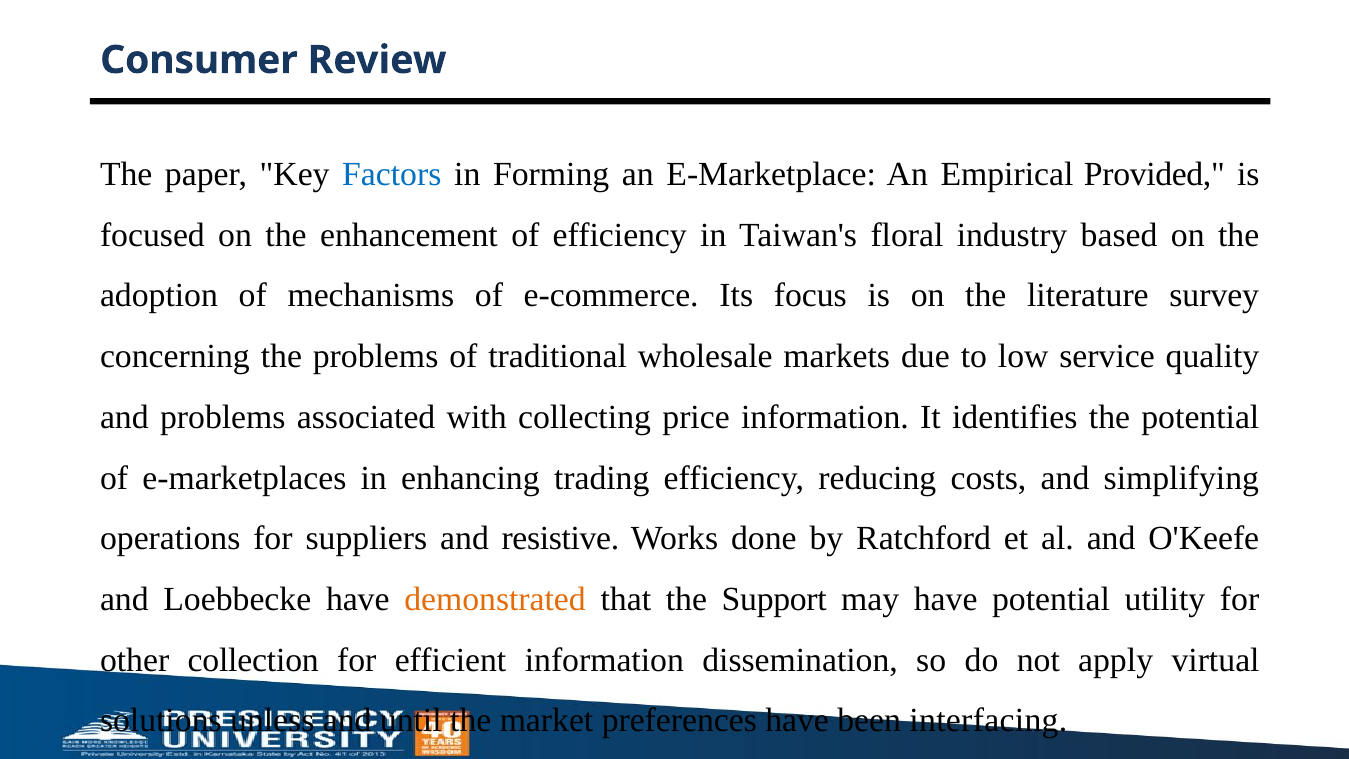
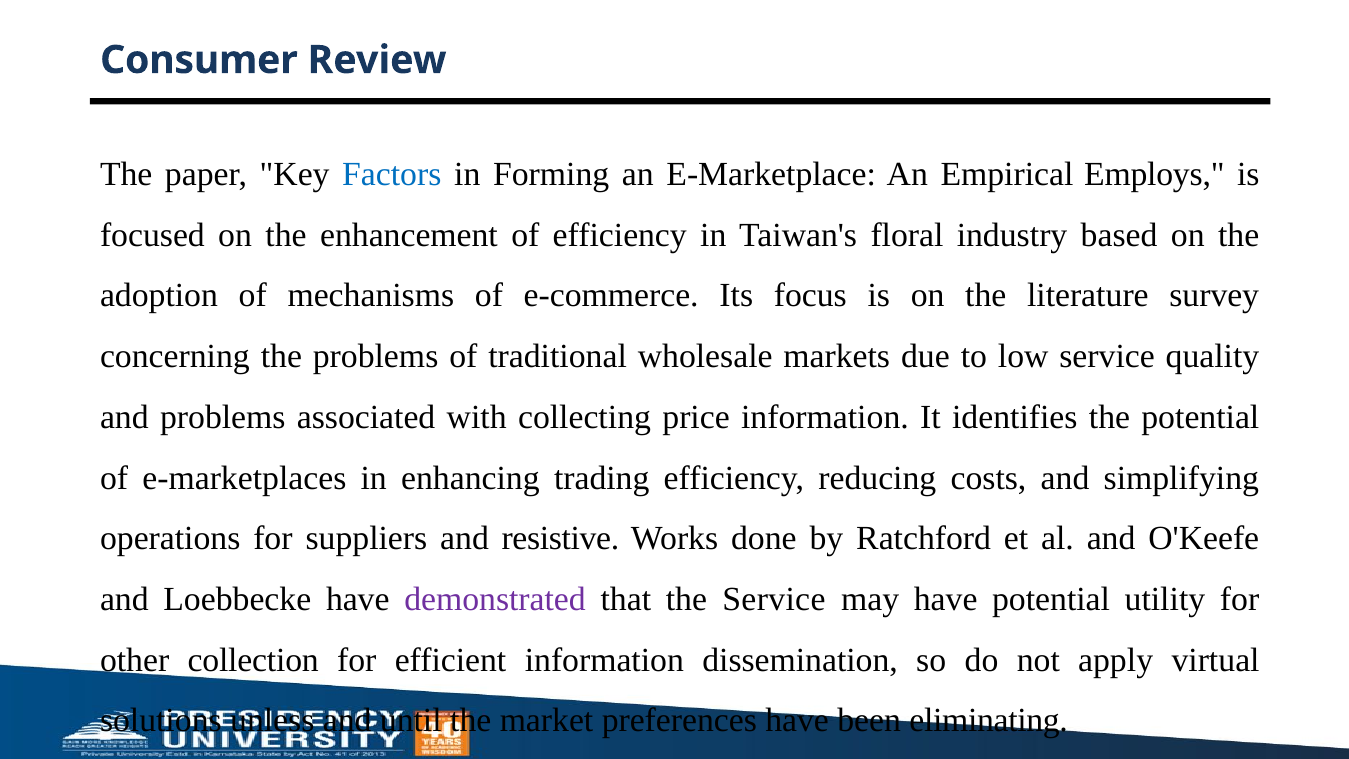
Provided: Provided -> Employs
demonstrated colour: orange -> purple
the Support: Support -> Service
interfacing: interfacing -> eliminating
